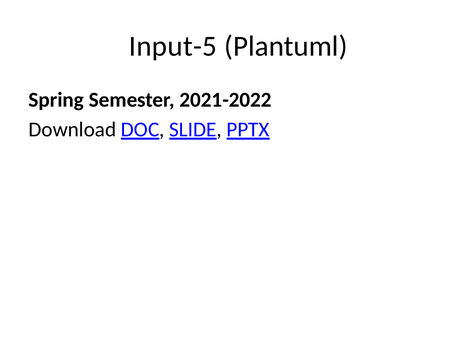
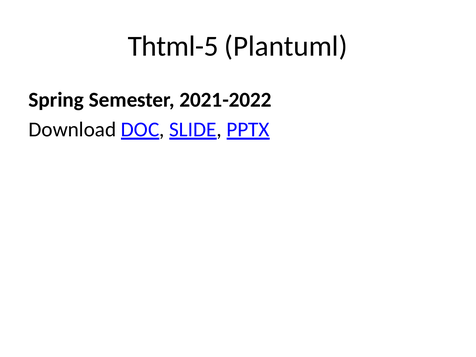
Input-5: Input-5 -> Thtml-5
